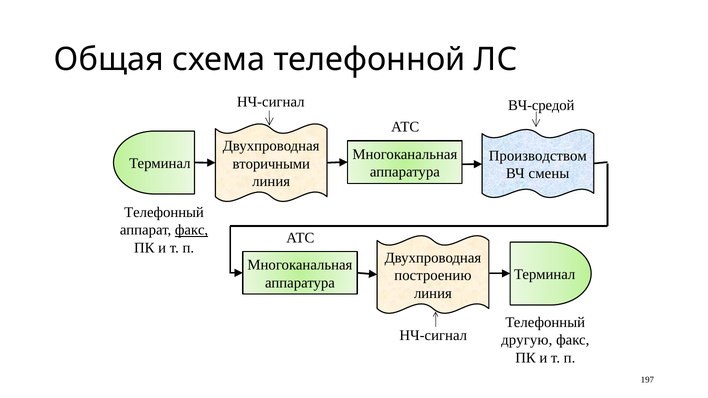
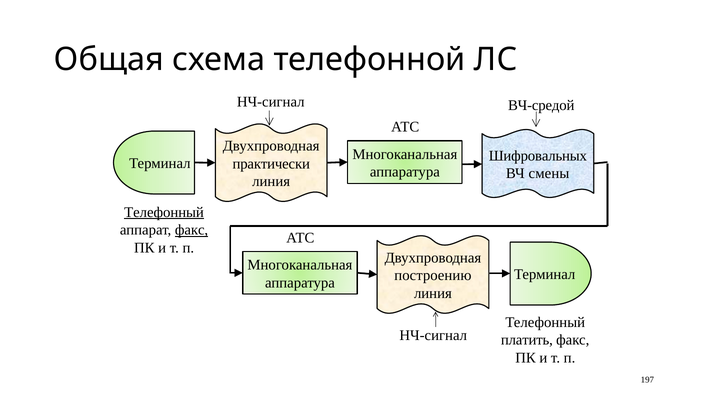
Производством: Производством -> Шифровальных
вторичными: вторичными -> практически
Телефонный at (164, 212) underline: none -> present
другую: другую -> платить
